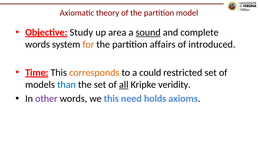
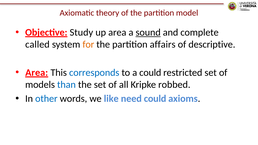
words at (38, 45): words -> called
introduced: introduced -> descriptive
Time at (37, 73): Time -> Area
corresponds colour: orange -> blue
all underline: present -> none
veridity: veridity -> robbed
other colour: purple -> blue
we this: this -> like
need holds: holds -> could
